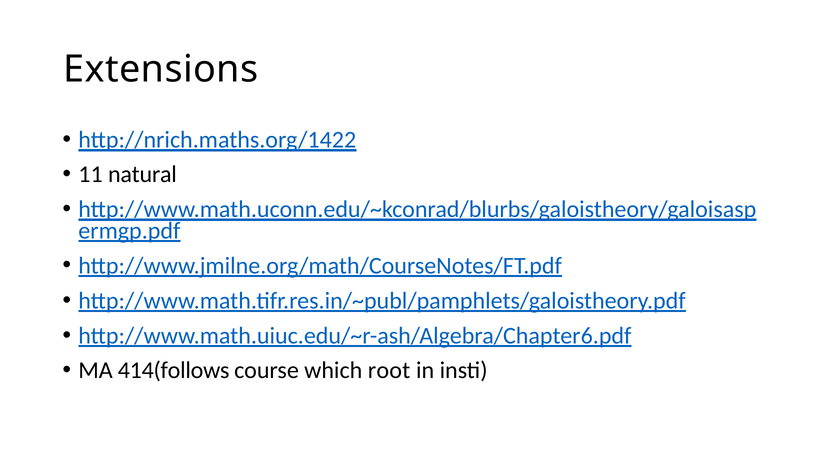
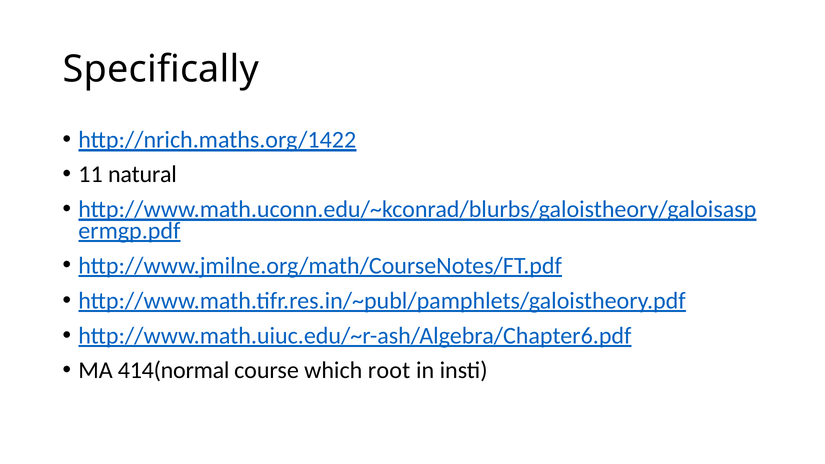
Extensions: Extensions -> Specifically
414(follows: 414(follows -> 414(normal
